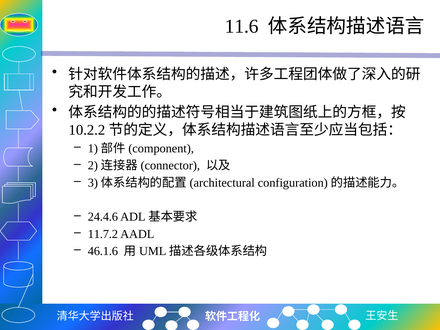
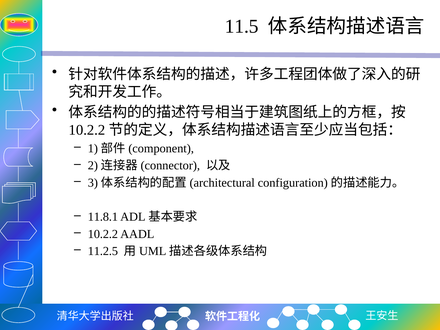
11.6: 11.6 -> 11.5
24.4.6: 24.4.6 -> 11.8.1
11.7.2: 11.7.2 -> 10.2.2
46.1.6: 46.1.6 -> 11.2.5
